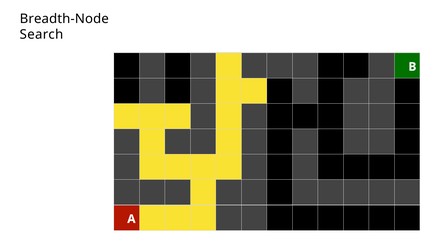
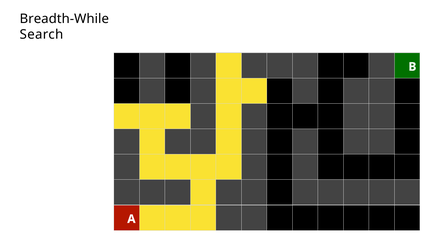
Breadth-Node: Breadth-Node -> Breadth-While
